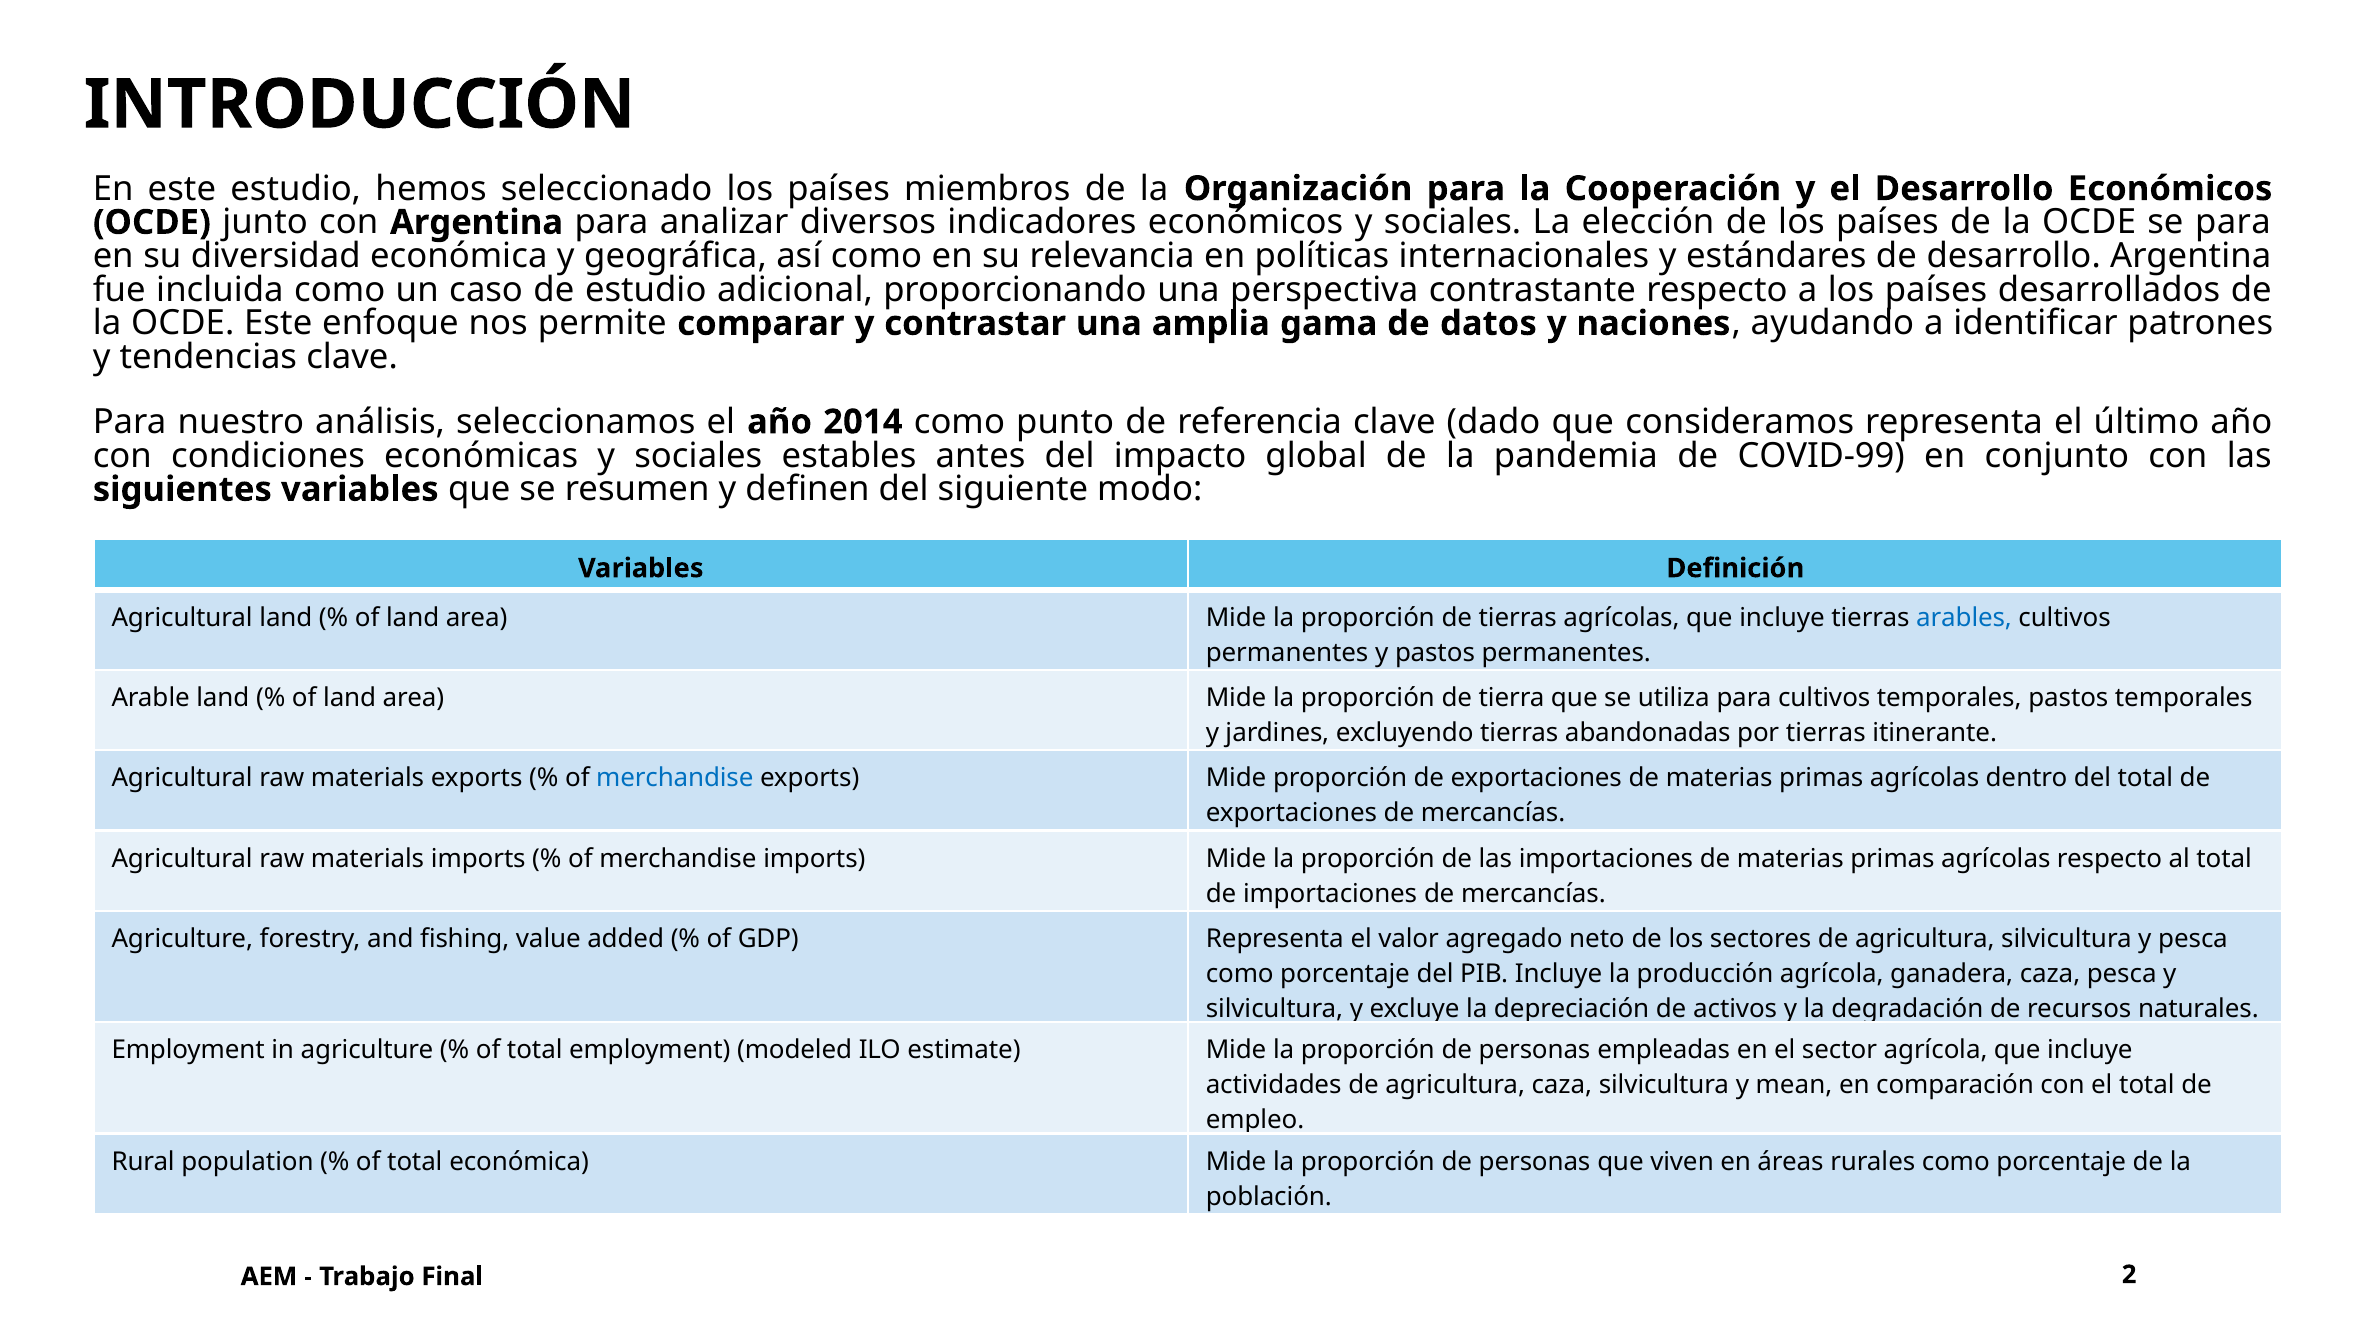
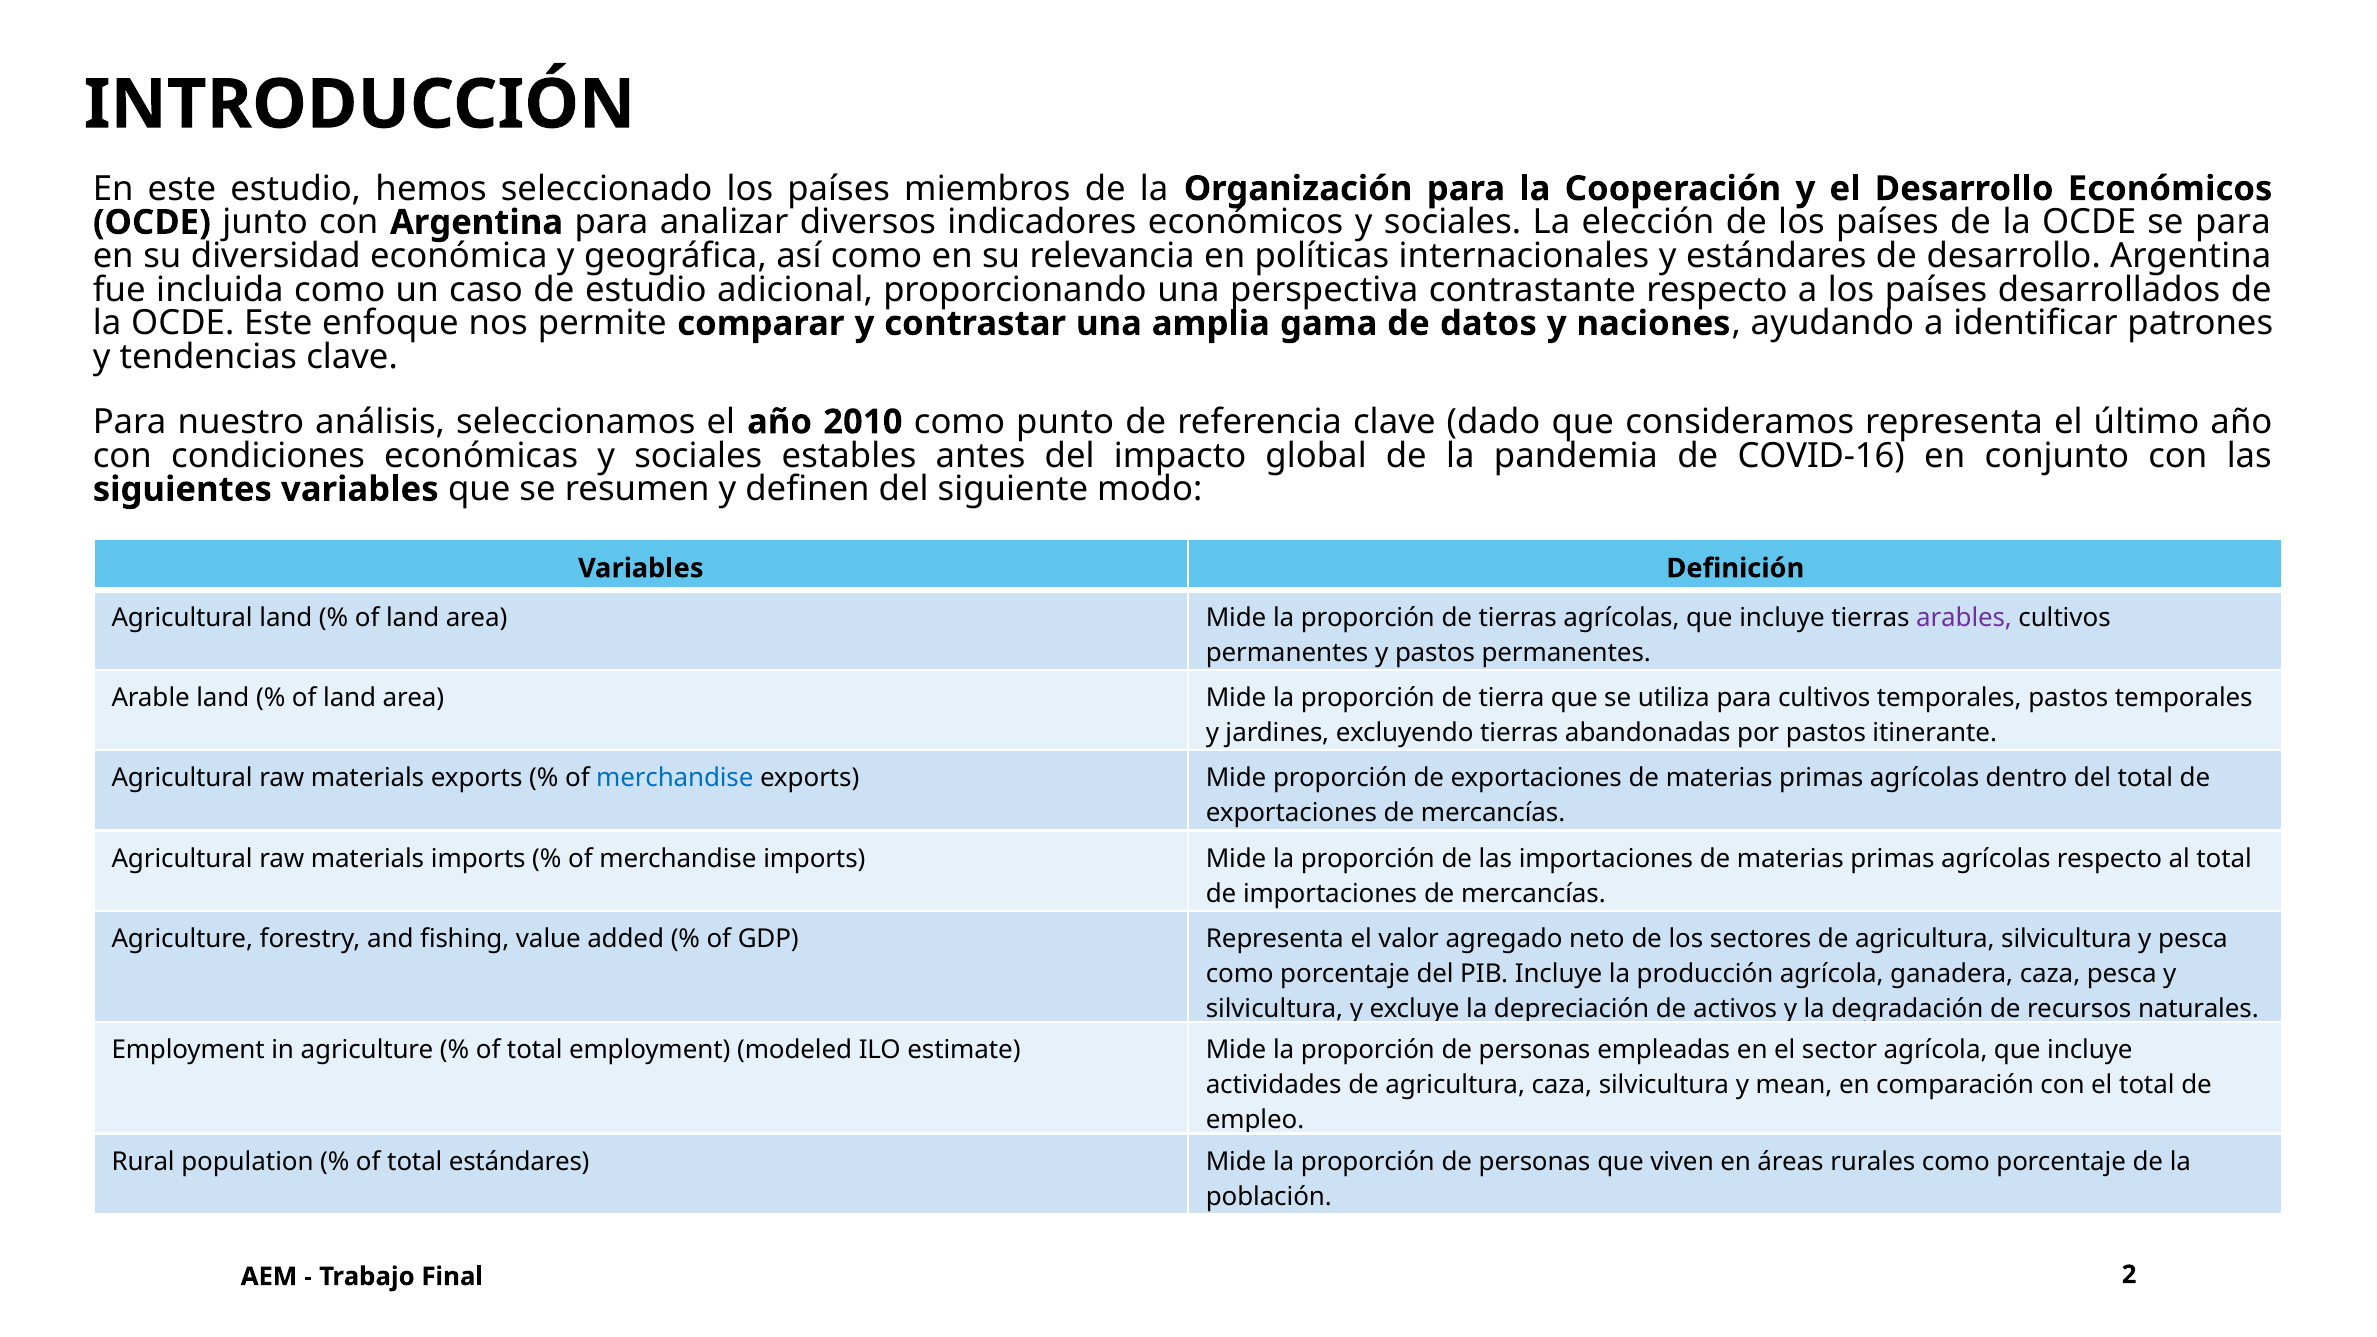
2014: 2014 -> 2010
COVID-99: COVID-99 -> COVID-16
arables colour: blue -> purple
por tierras: tierras -> pastos
total económica: económica -> estándares
